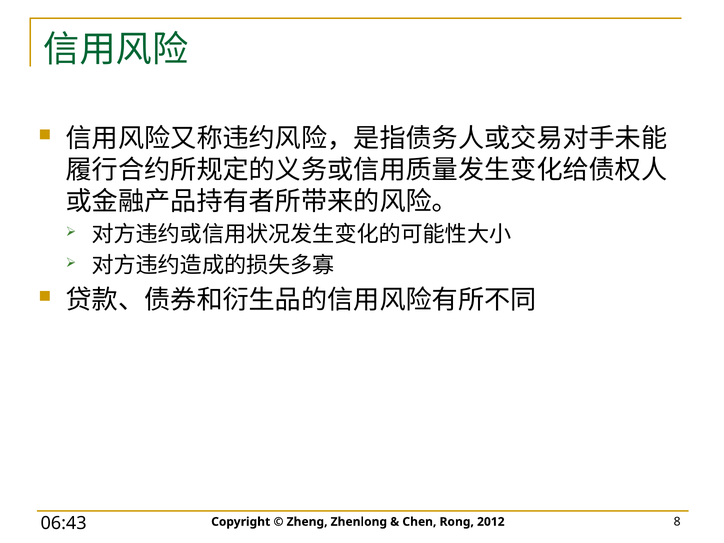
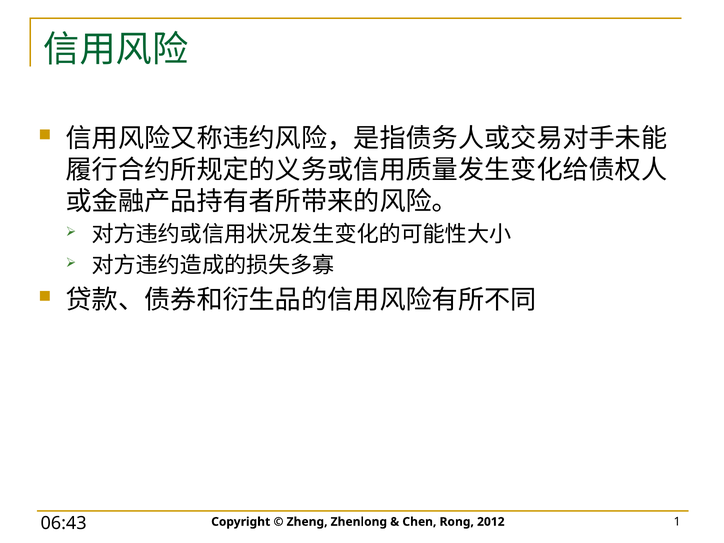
8: 8 -> 1
